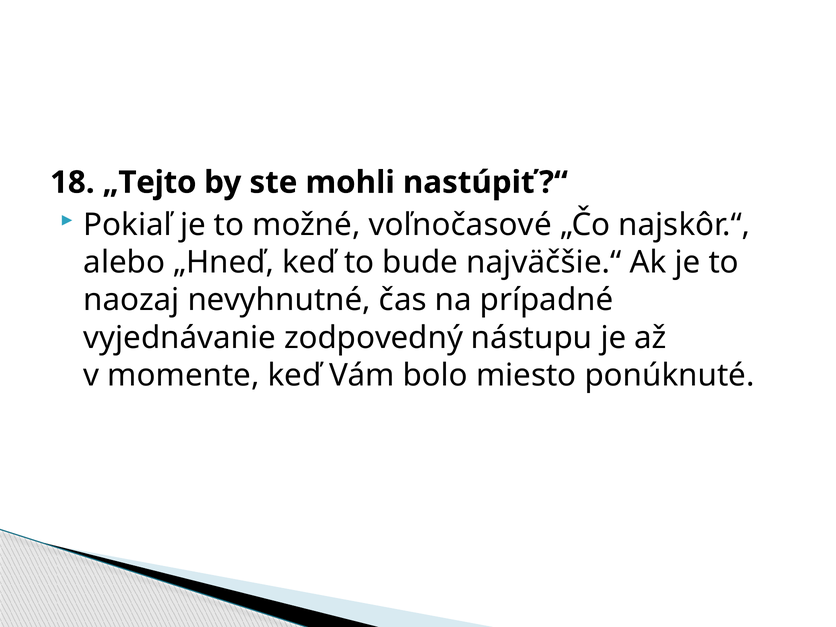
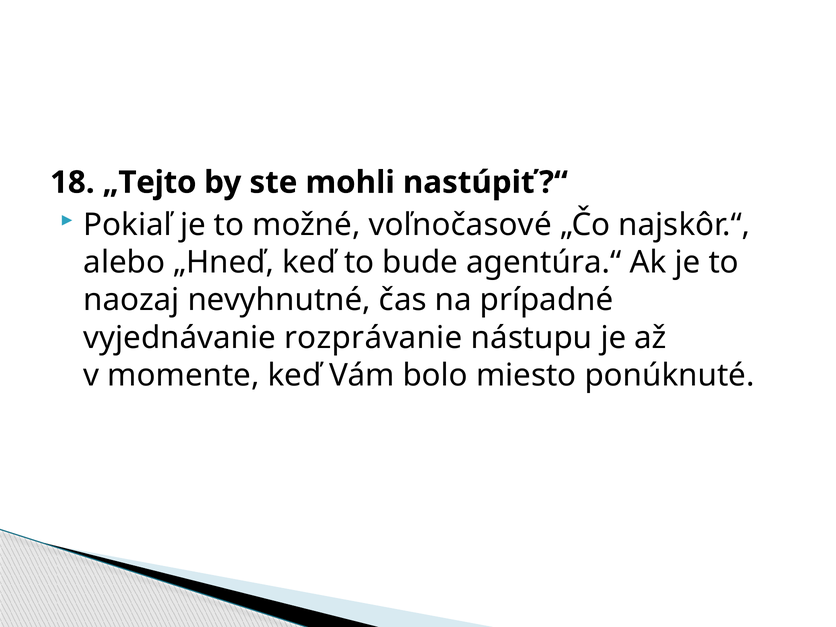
najväčšie.“: najväčšie.“ -> agentúra.“
zodpovedný: zodpovedný -> rozprávanie
